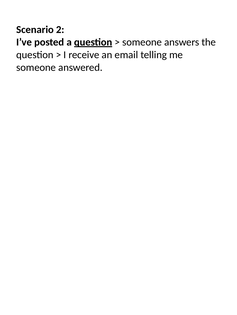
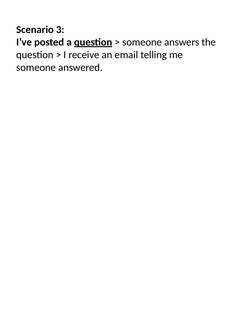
2: 2 -> 3
